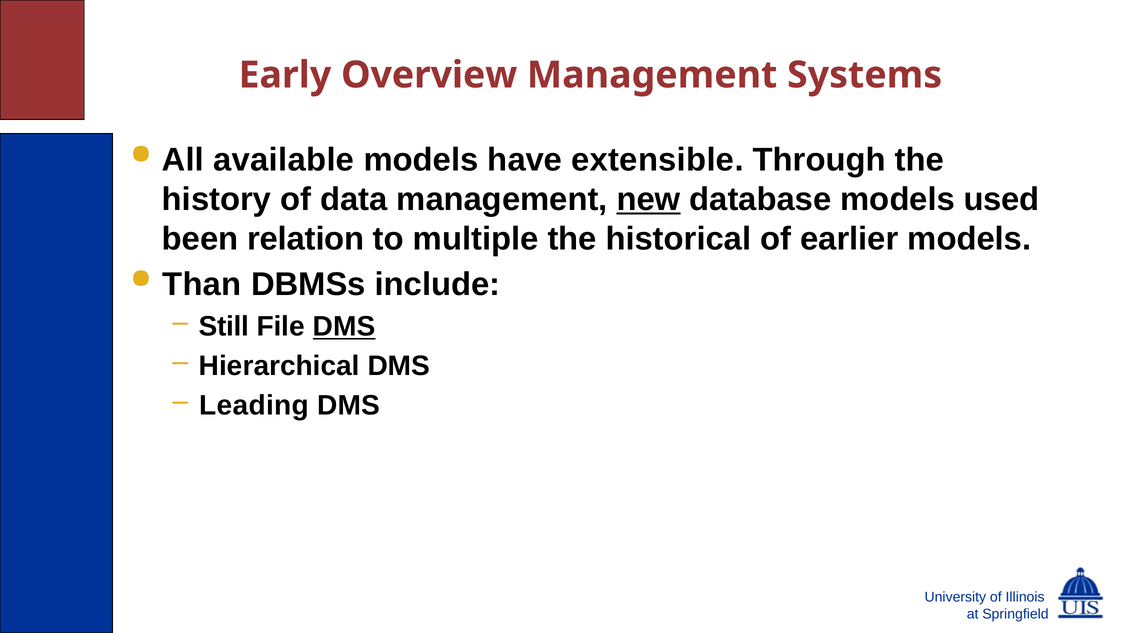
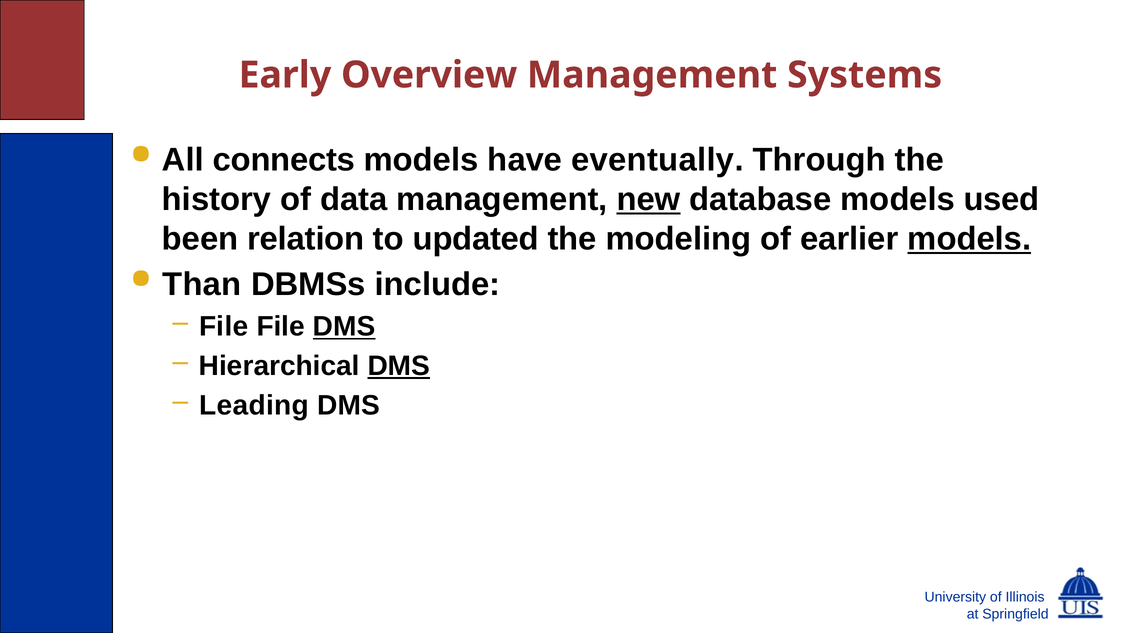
available: available -> connects
extensible: extensible -> eventually
multiple: multiple -> updated
historical: historical -> modeling
models at (969, 239) underline: none -> present
Still at (224, 326): Still -> File
DMS at (399, 366) underline: none -> present
